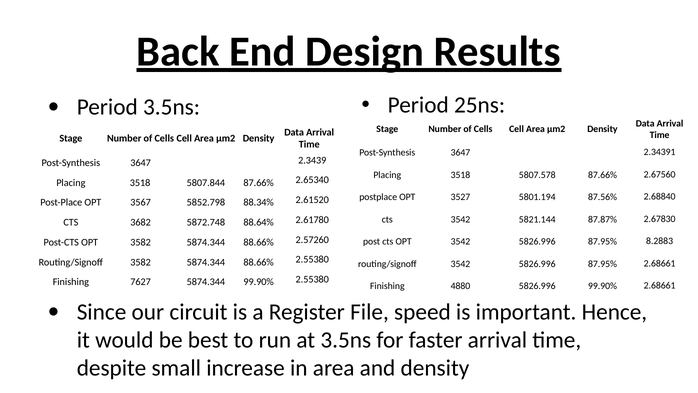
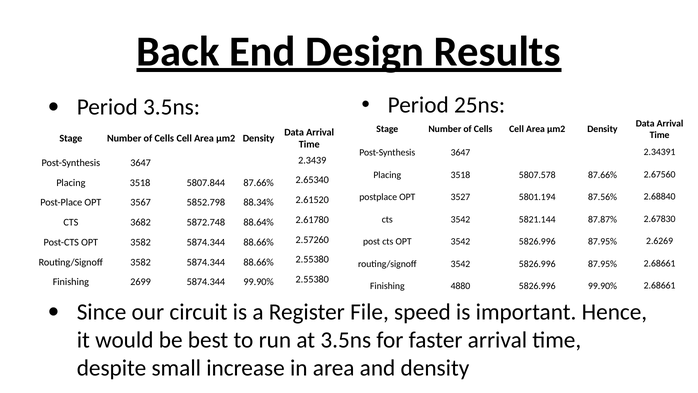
8.2883: 8.2883 -> 2.6269
7627: 7627 -> 2699
